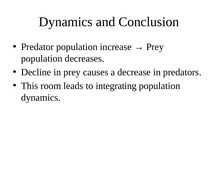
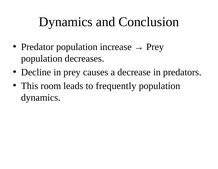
integrating: integrating -> frequently
